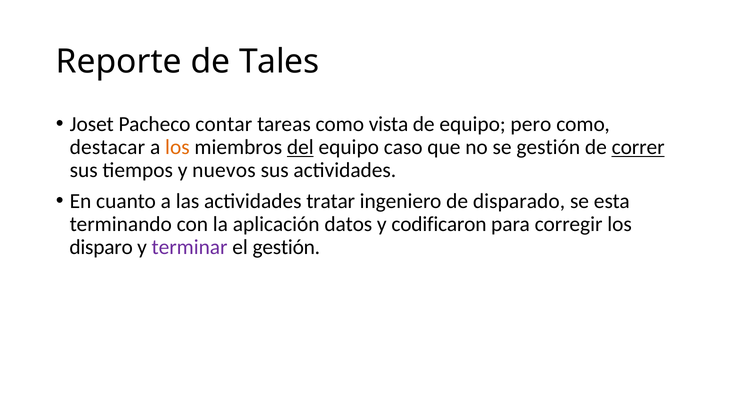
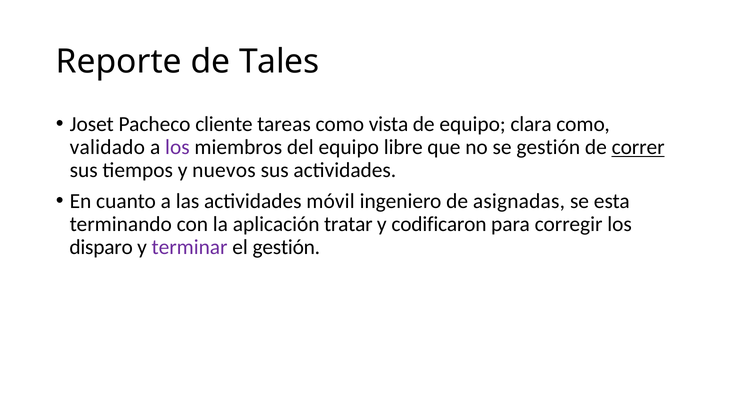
contar: contar -> cliente
pero: pero -> clara
destacar: destacar -> validado
los at (177, 147) colour: orange -> purple
del underline: present -> none
caso: caso -> libre
tratar: tratar -> móvil
disparado: disparado -> asignadas
datos: datos -> tratar
